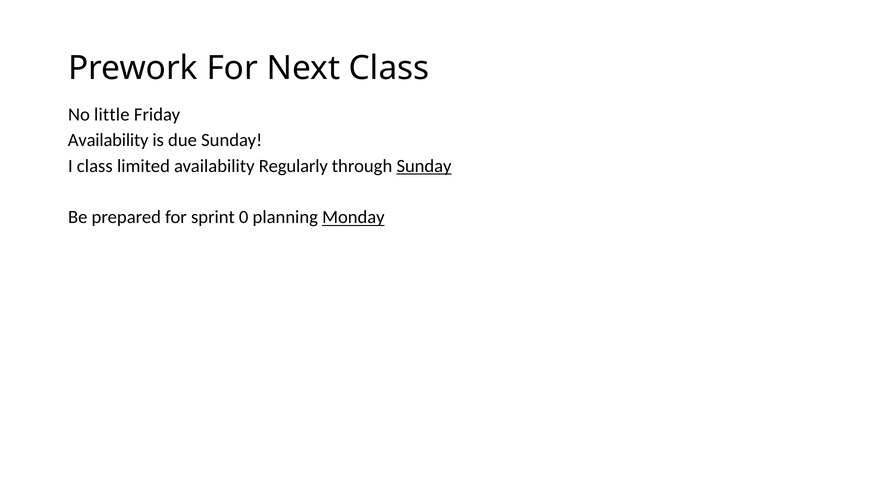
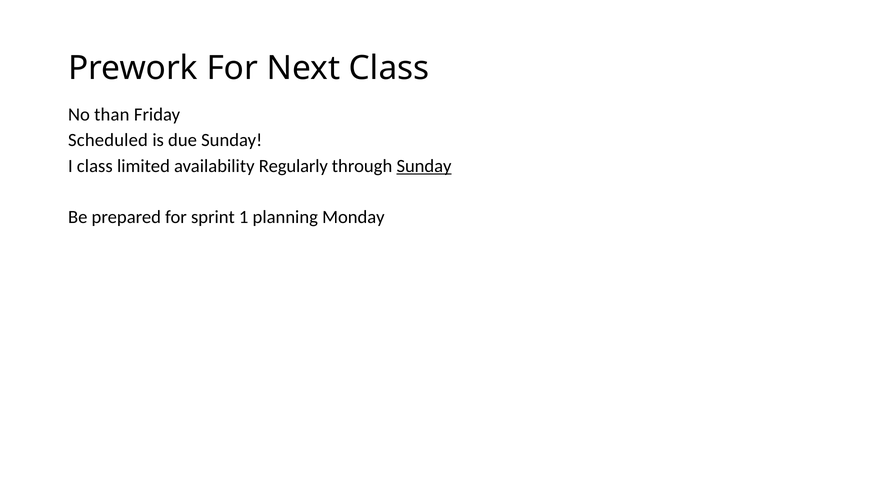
little: little -> than
Availability at (108, 140): Availability -> Scheduled
0: 0 -> 1
Monday underline: present -> none
